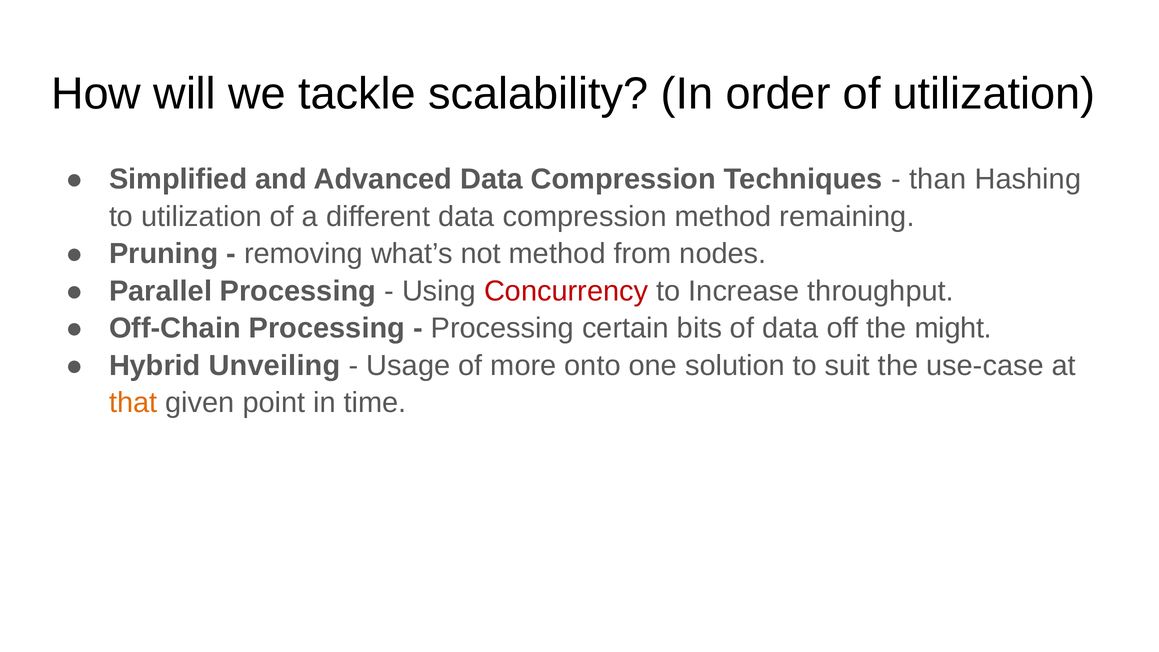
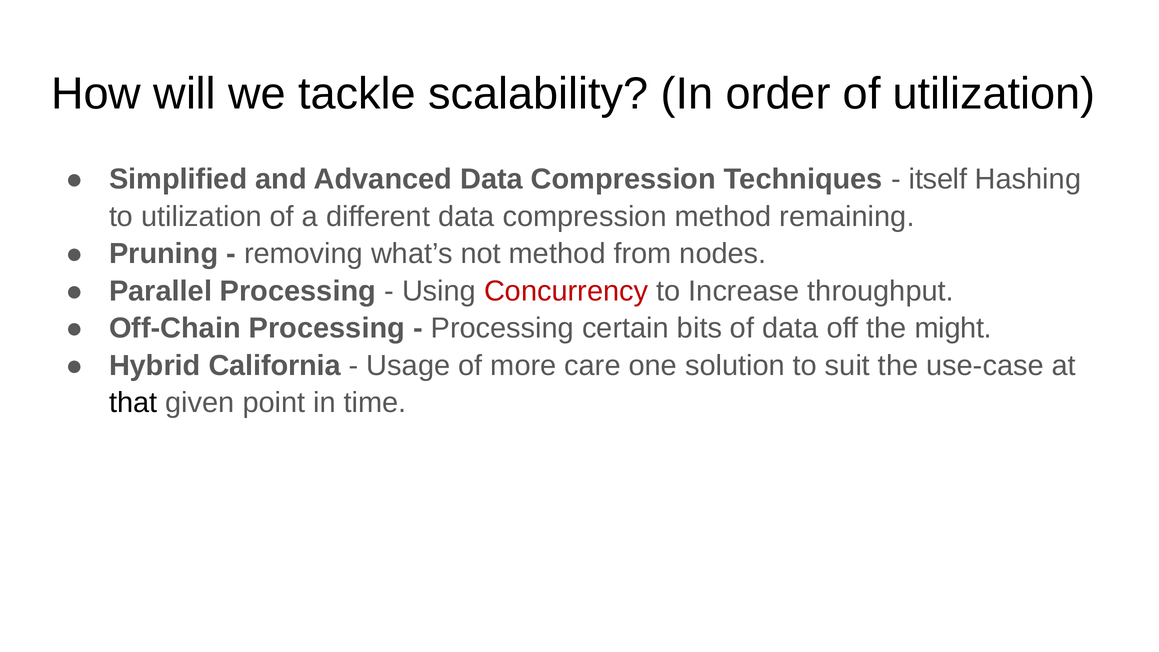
than: than -> itself
Unveiling: Unveiling -> California
onto: onto -> care
that colour: orange -> black
